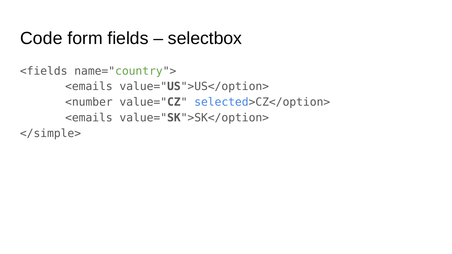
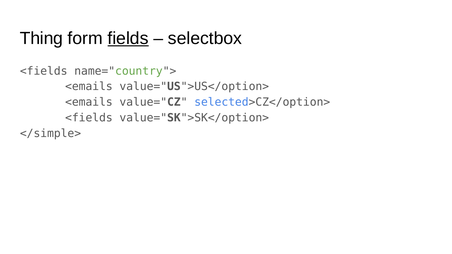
Code: Code -> Thing
fields underline: none -> present
<number at (89, 102): <number -> <emails
<emails at (89, 118): <emails -> <fields
